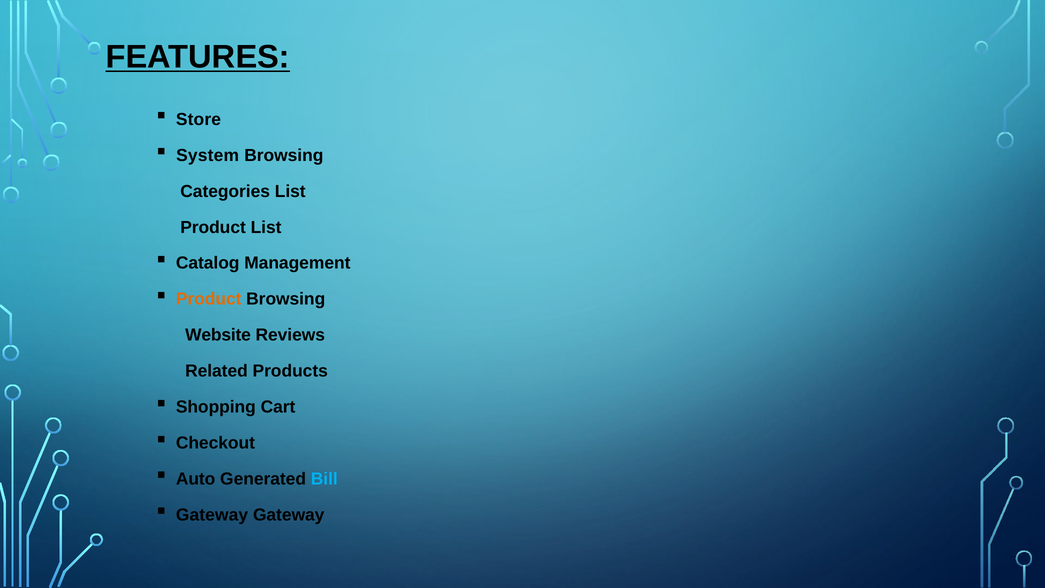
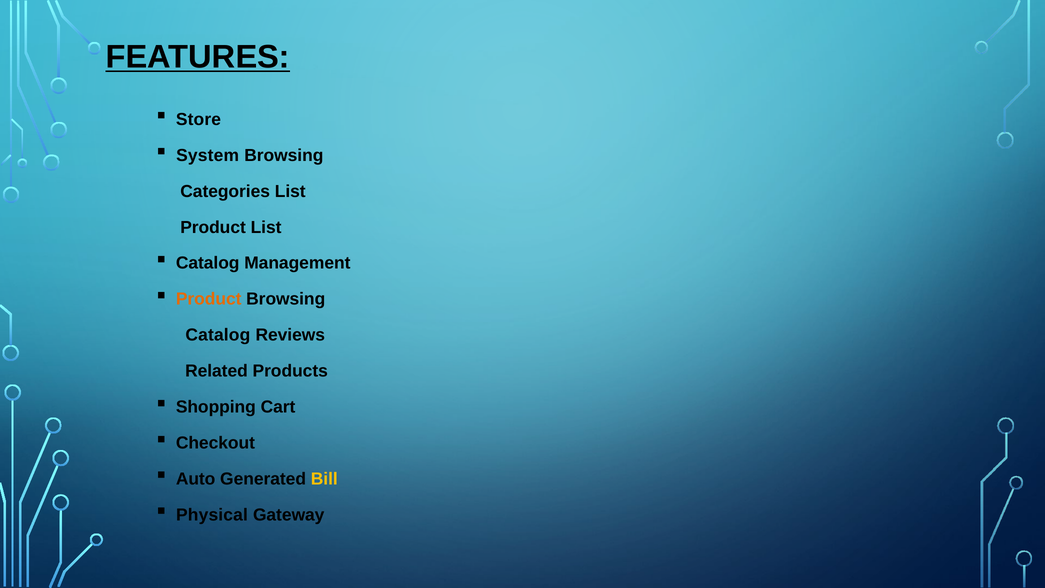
Website at (218, 335): Website -> Catalog
Bill colour: light blue -> yellow
Gateway at (212, 515): Gateway -> Physical
